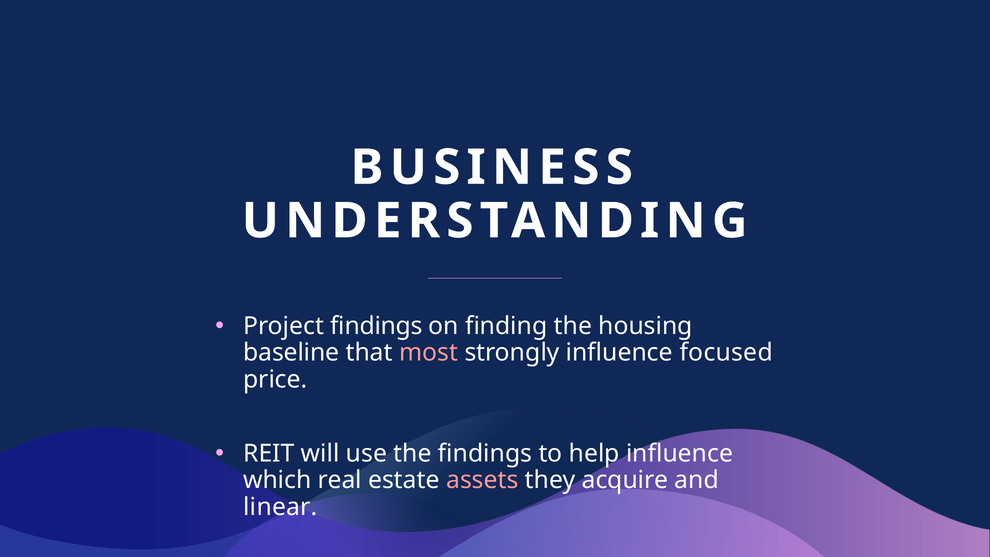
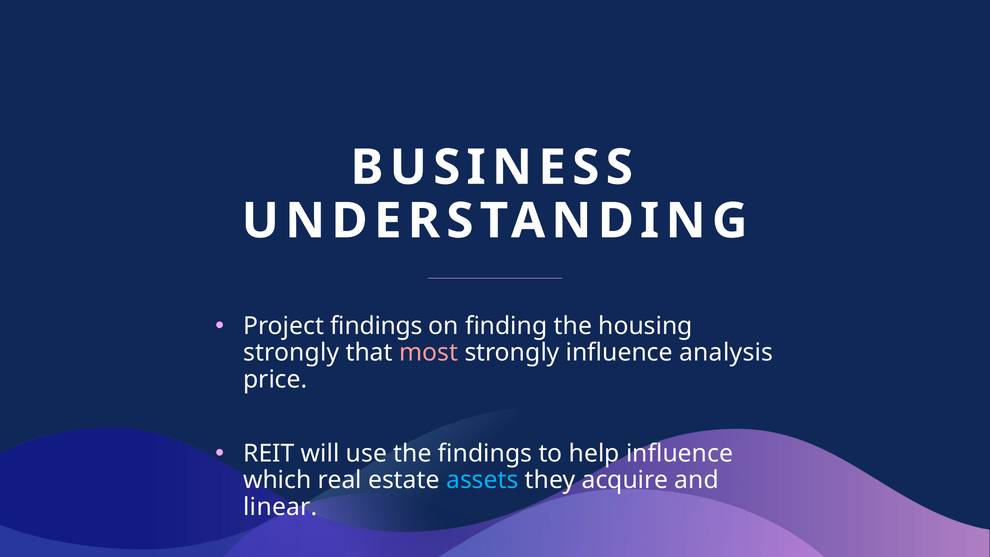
baseline at (291, 353): baseline -> strongly
focused: focused -> analysis
assets colour: pink -> light blue
